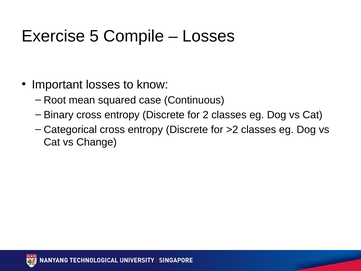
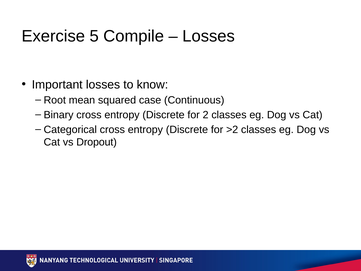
Change: Change -> Dropout
